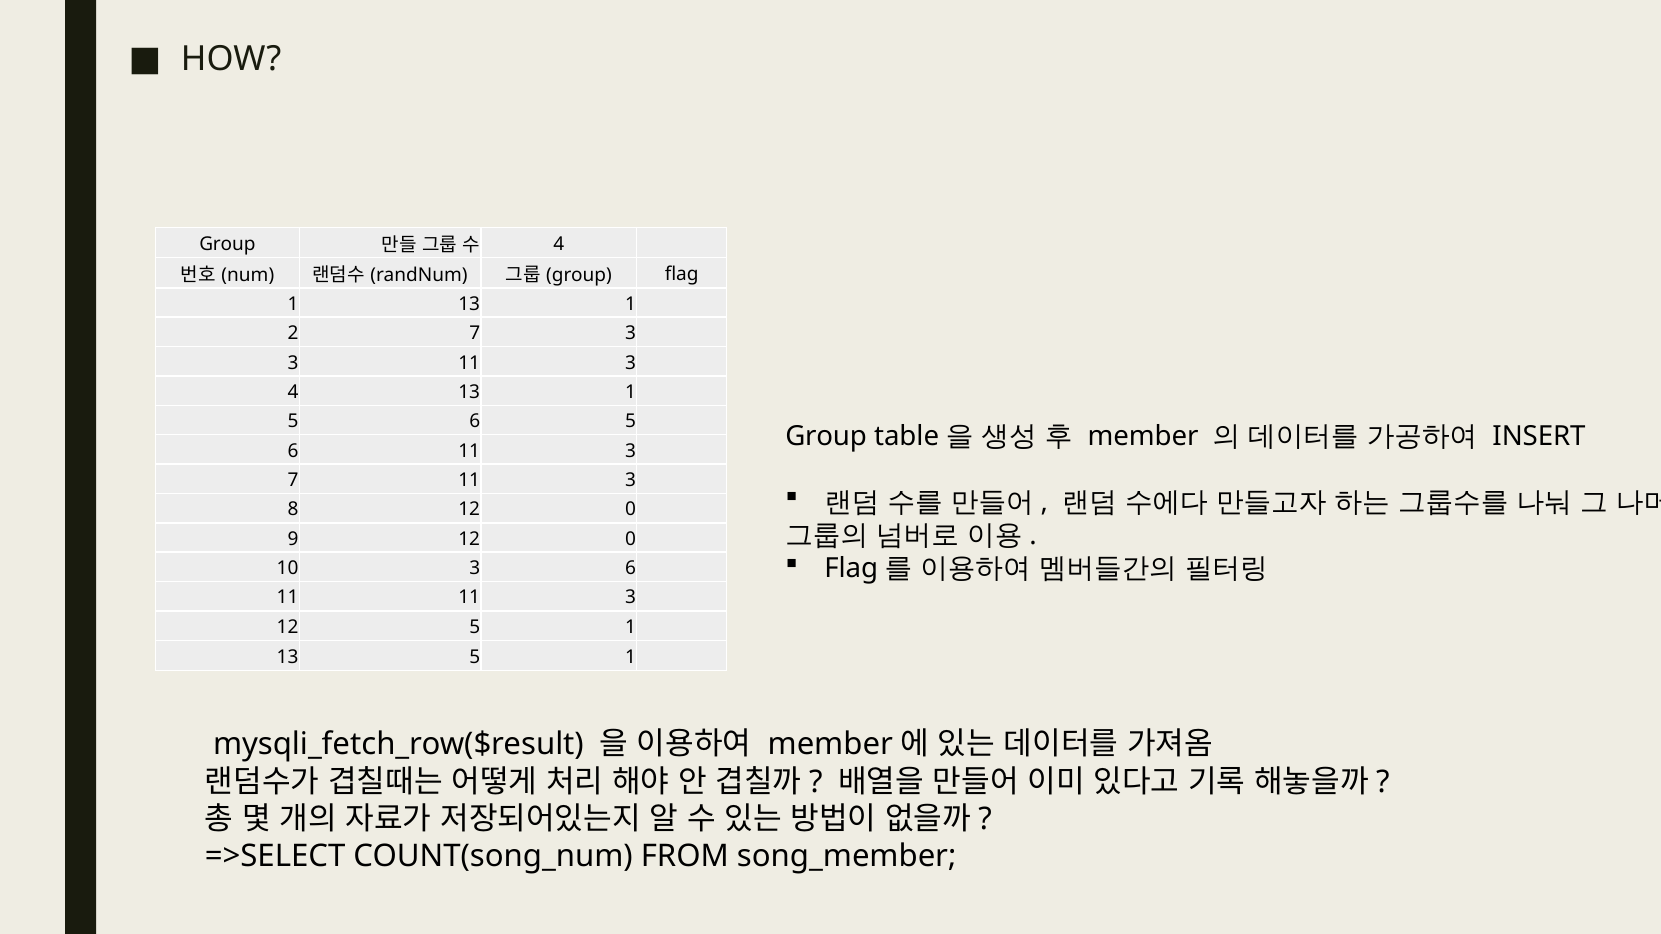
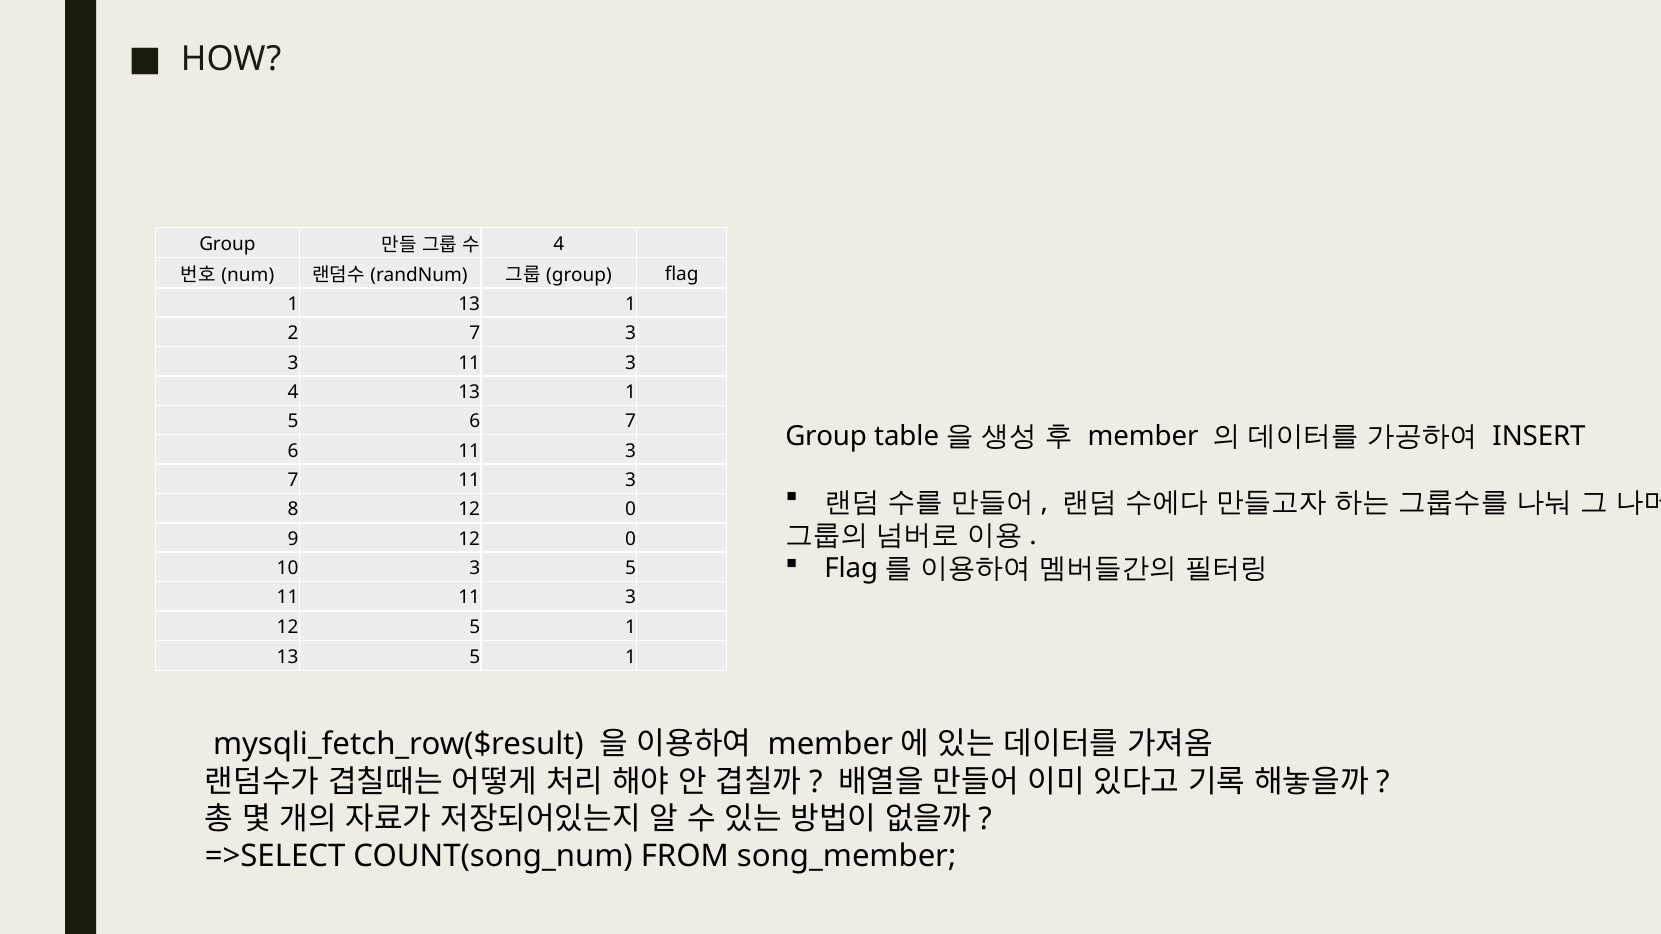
6 5: 5 -> 7
3 6: 6 -> 5
